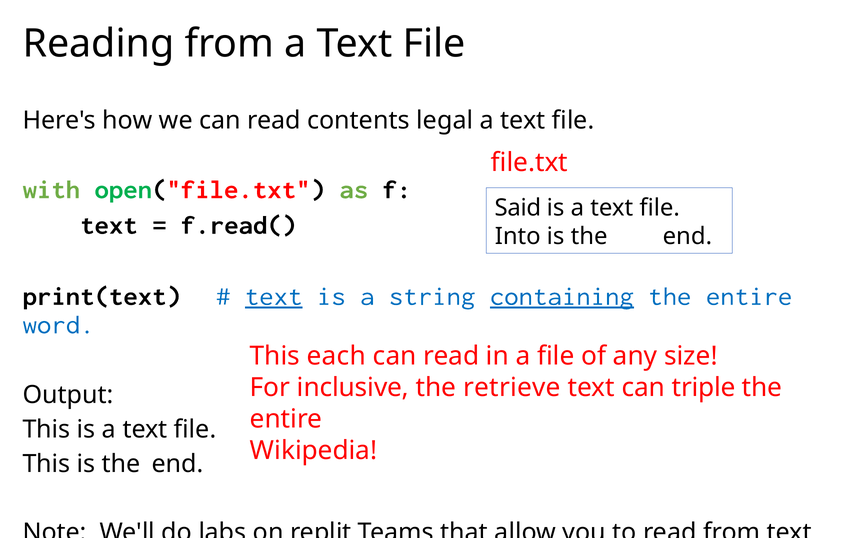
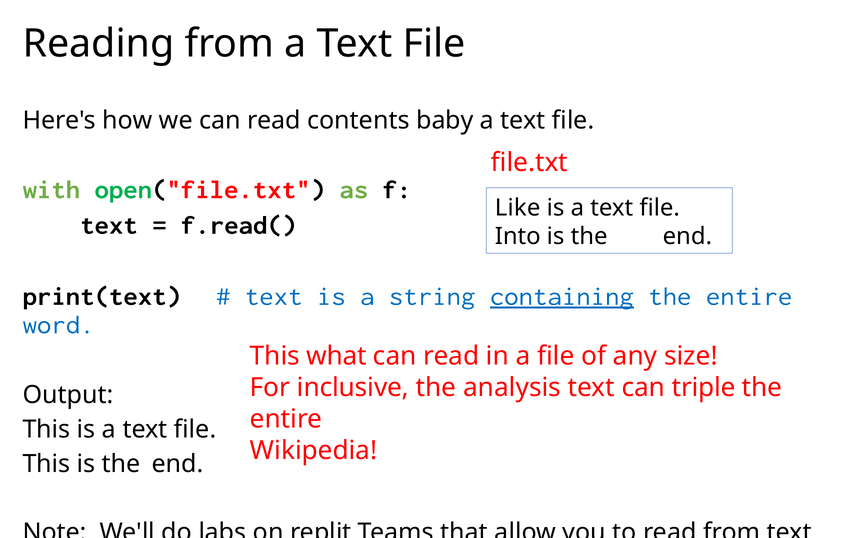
legal: legal -> baby
Said: Said -> Like
text at (274, 296) underline: present -> none
each: each -> what
retrieve: retrieve -> analysis
